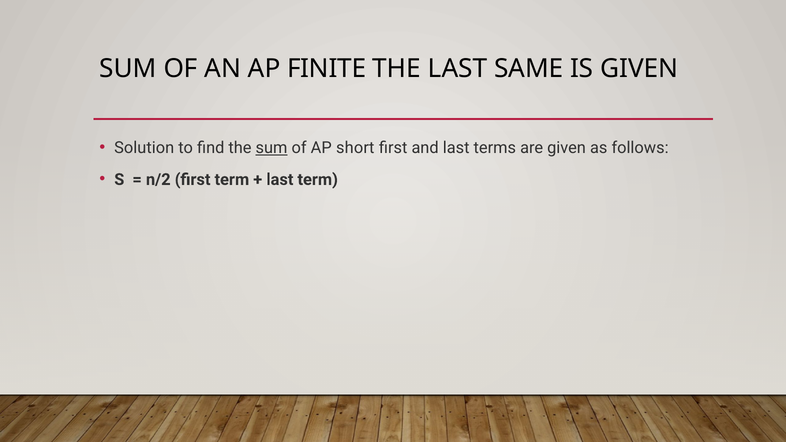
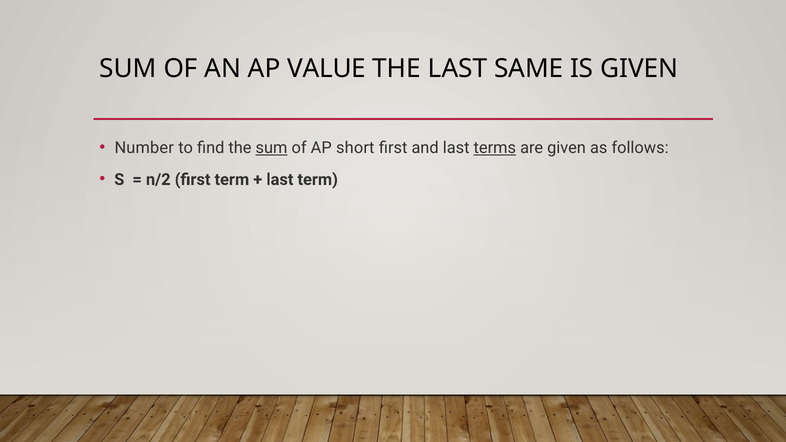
FINITE: FINITE -> VALUE
Solution: Solution -> Number
terms underline: none -> present
